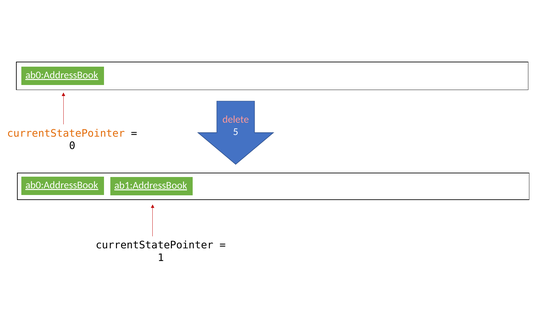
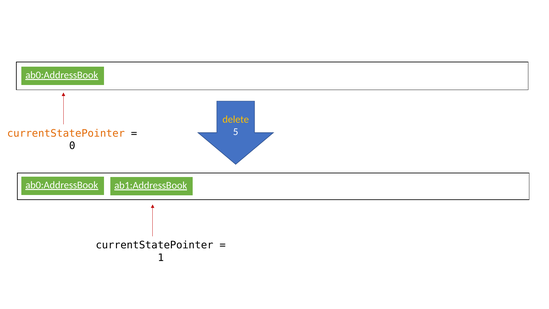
delete colour: pink -> yellow
